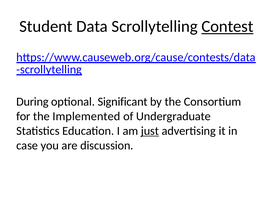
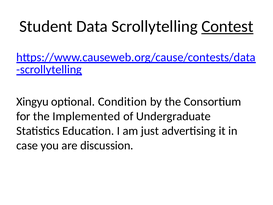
During: During -> Xingyu
Significant: Significant -> Condition
just underline: present -> none
